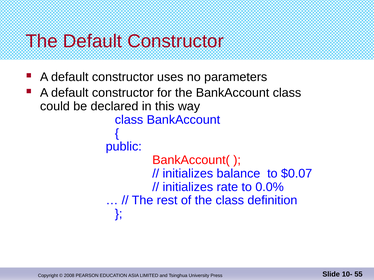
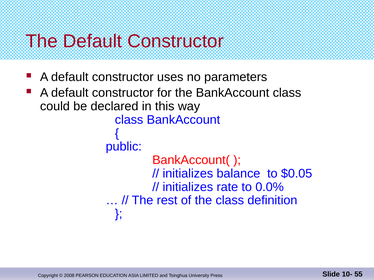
$0.07: $0.07 -> $0.05
